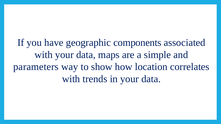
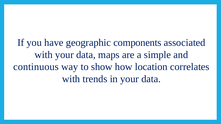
parameters: parameters -> continuous
